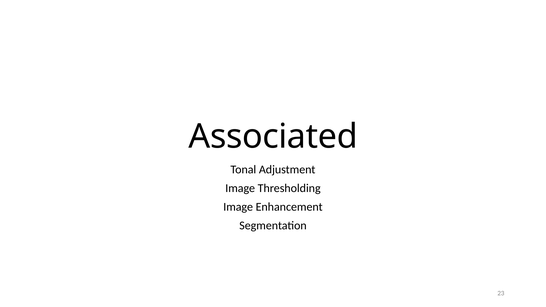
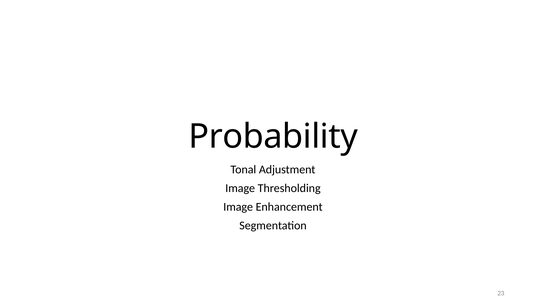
Associated: Associated -> Probability
